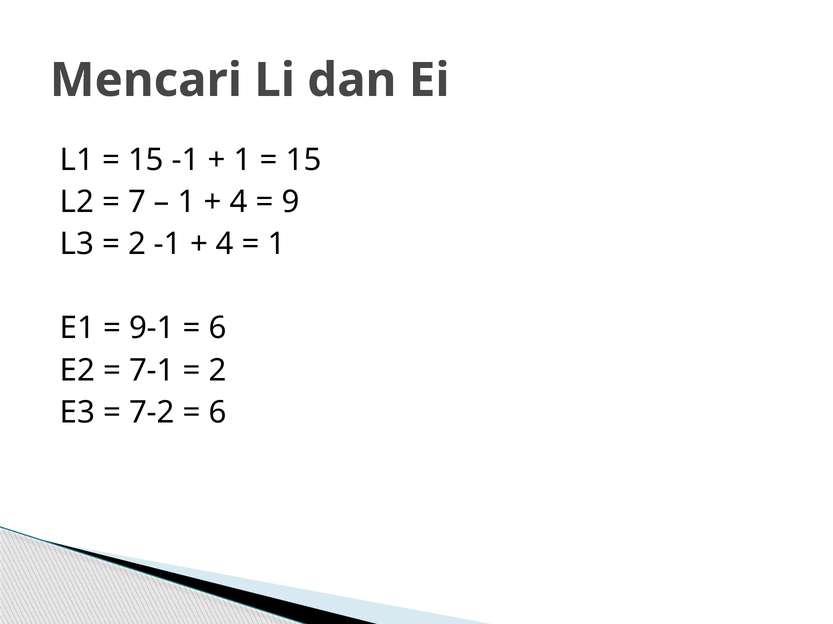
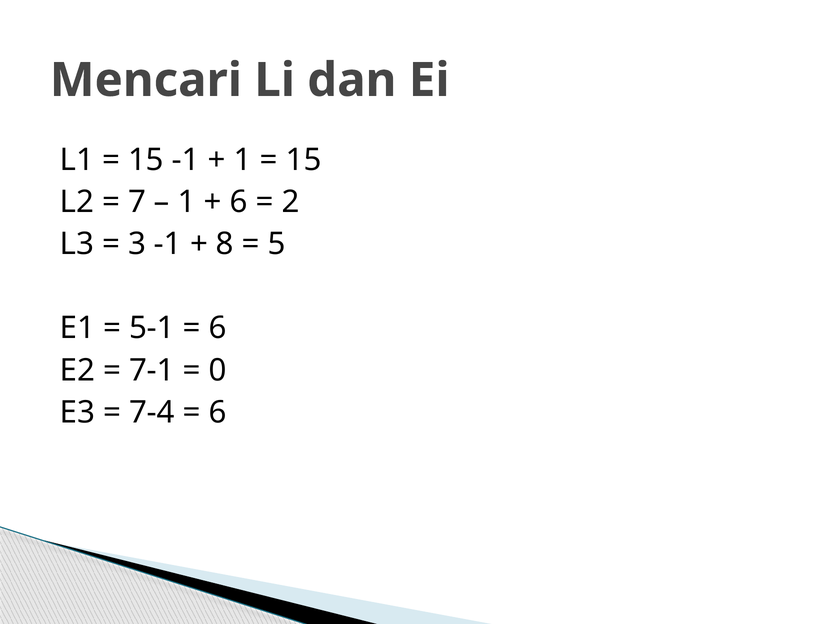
4 at (239, 202): 4 -> 6
9: 9 -> 2
2 at (137, 244): 2 -> 3
4 at (225, 244): 4 -> 8
1 at (277, 244): 1 -> 5
9-1: 9-1 -> 5-1
2 at (218, 371): 2 -> 0
7-2: 7-2 -> 7-4
